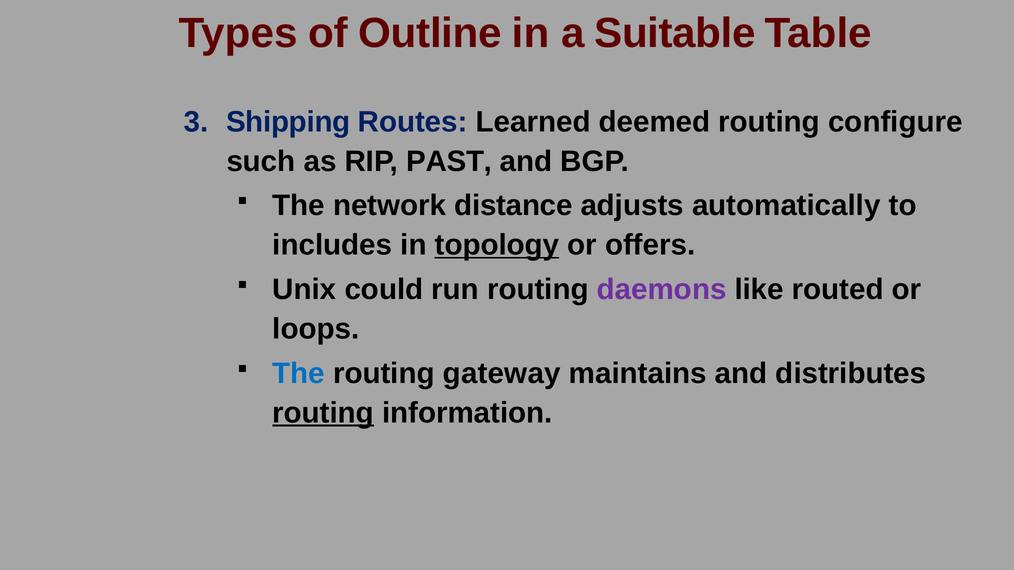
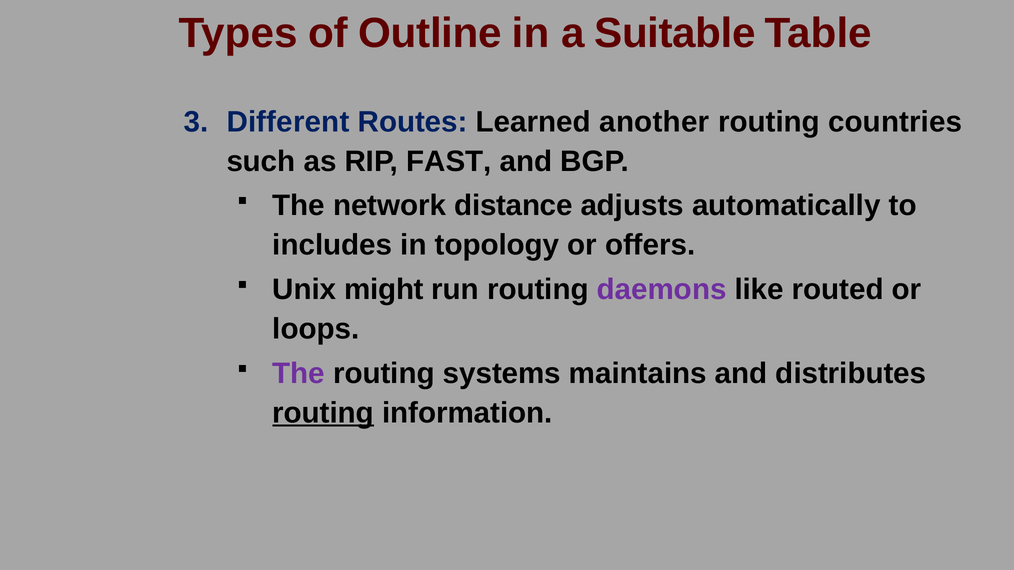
Shipping: Shipping -> Different
deemed: deemed -> another
configure: configure -> countries
PAST: PAST -> FAST
topology underline: present -> none
could: could -> might
The at (299, 374) colour: blue -> purple
gateway: gateway -> systems
